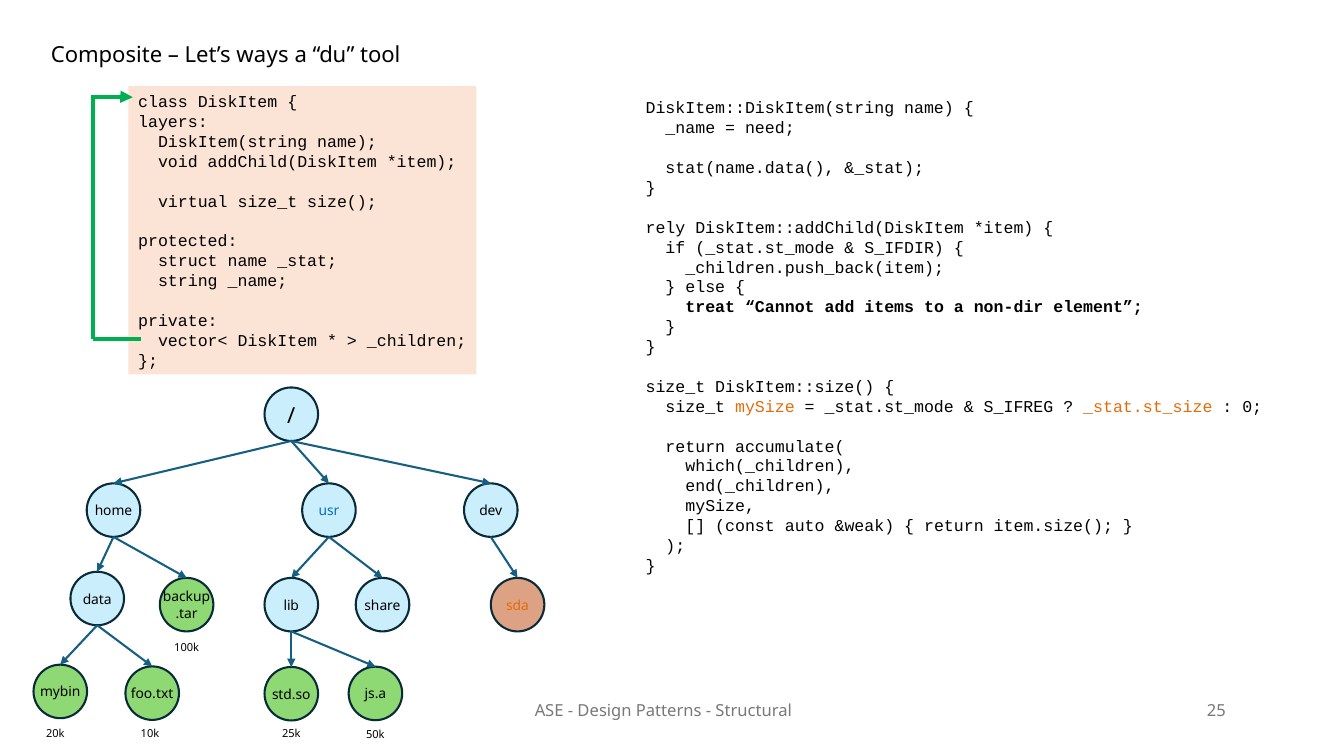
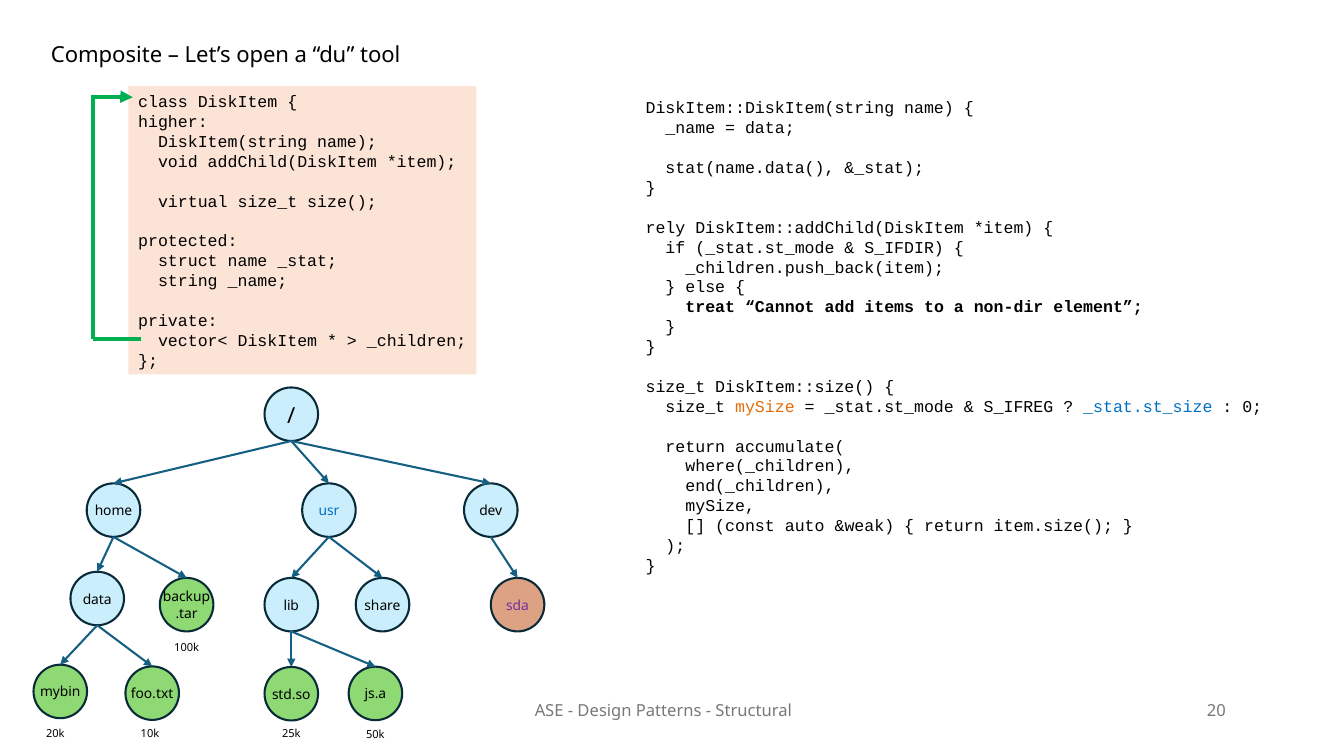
ways: ways -> open
layers: layers -> higher
need at (770, 128): need -> data
_stat.st_size colour: orange -> blue
which(_children: which(_children -> where(_children
sda colour: orange -> purple
25: 25 -> 20
